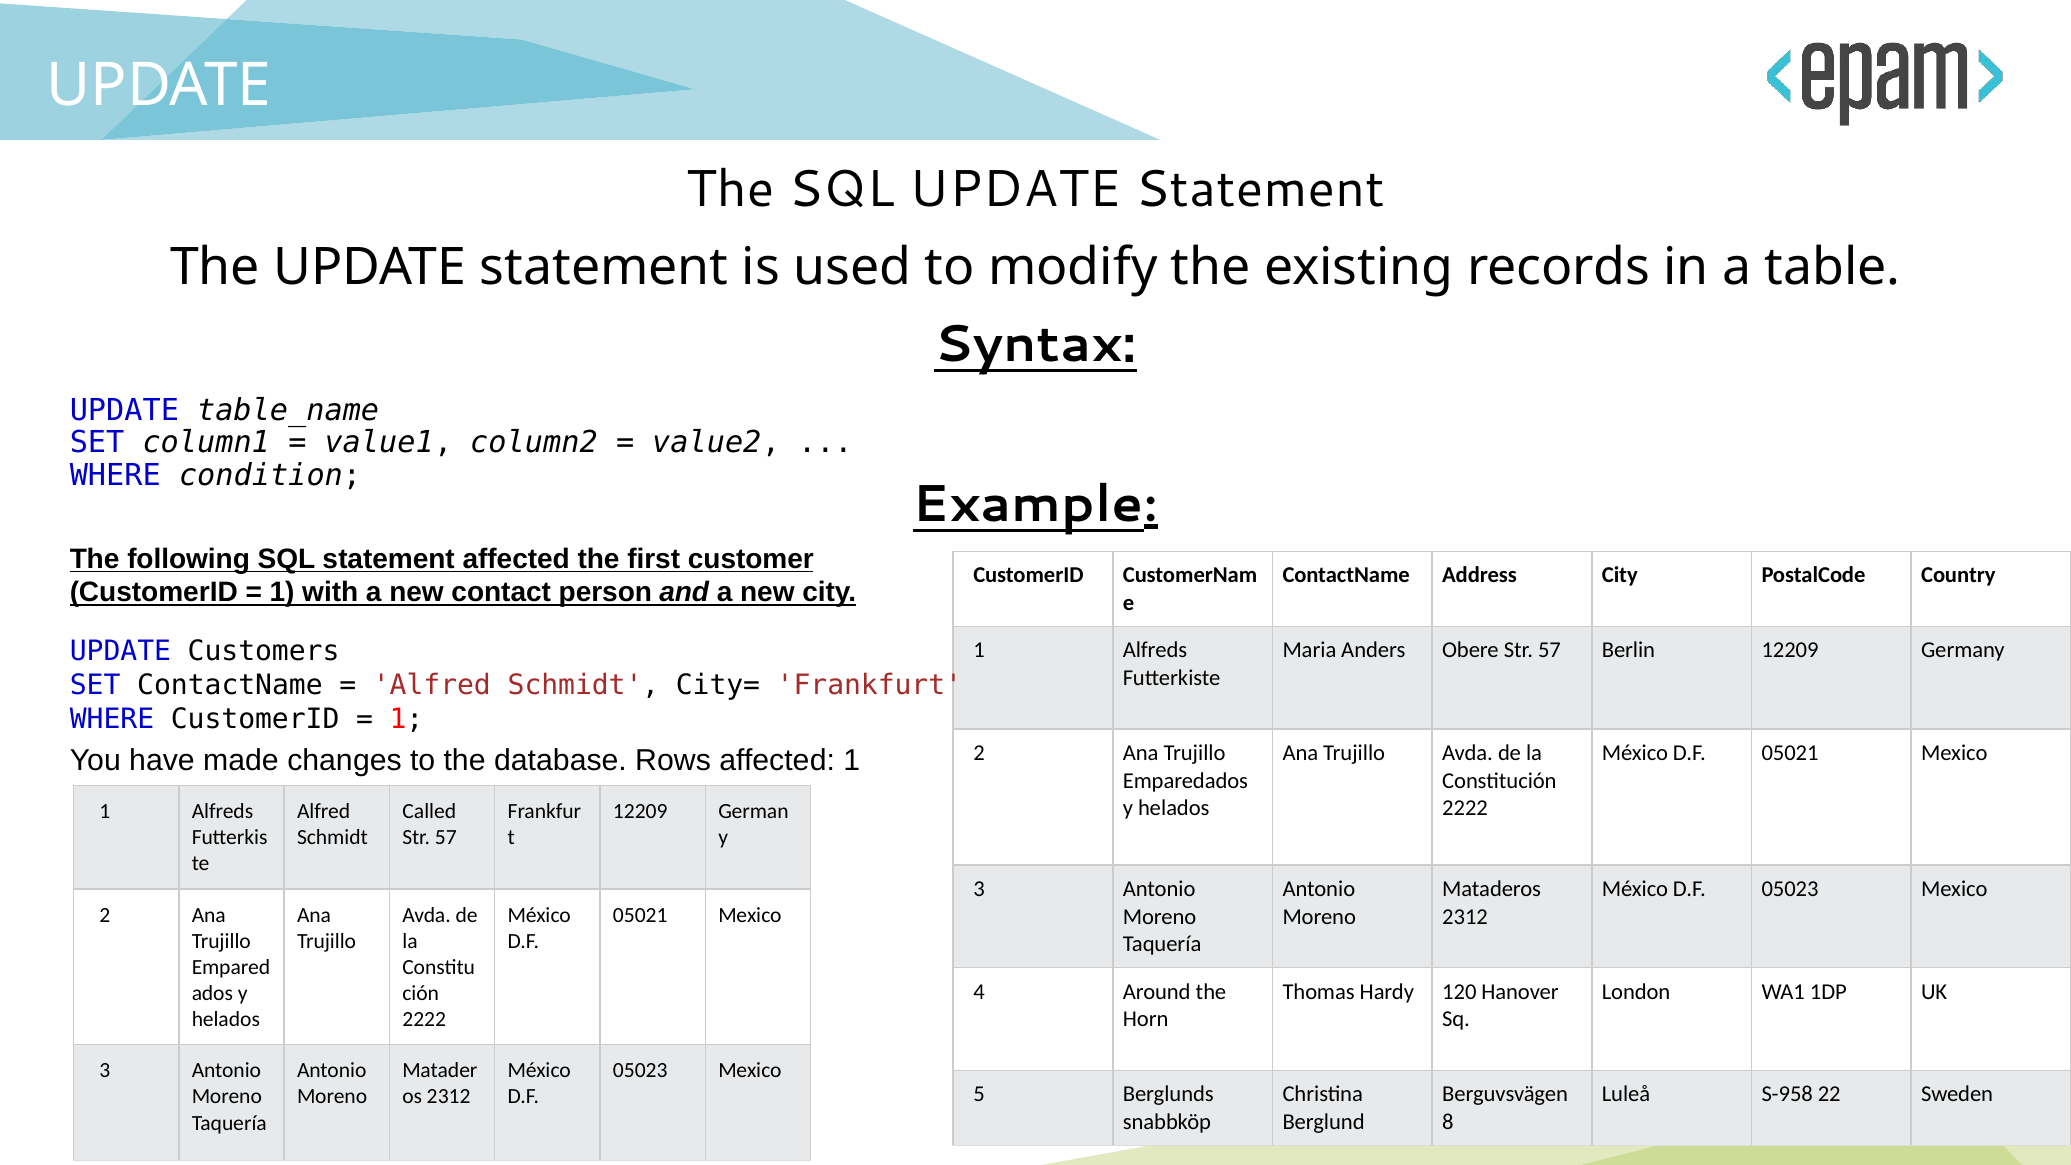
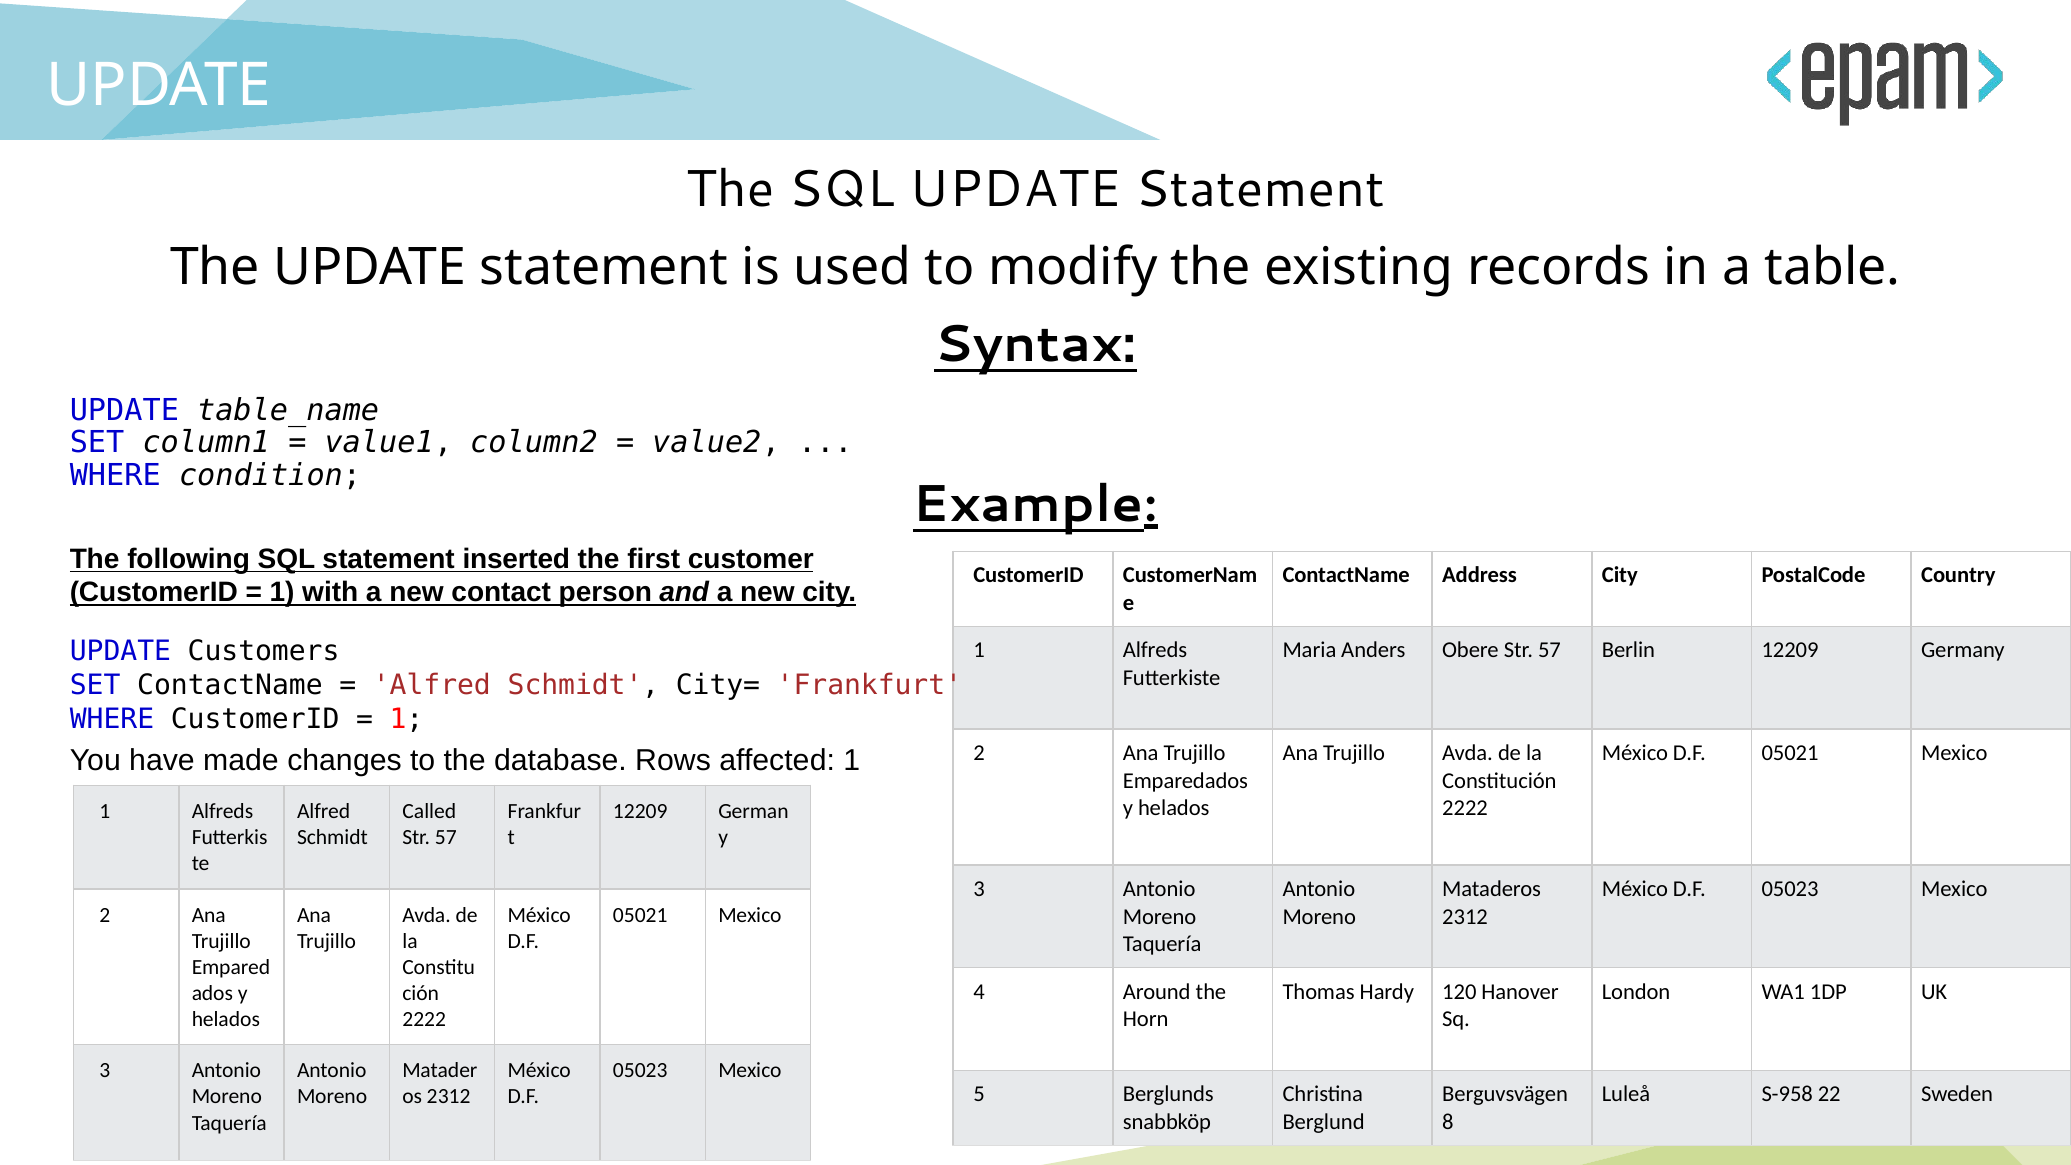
statement affected: affected -> inserted
